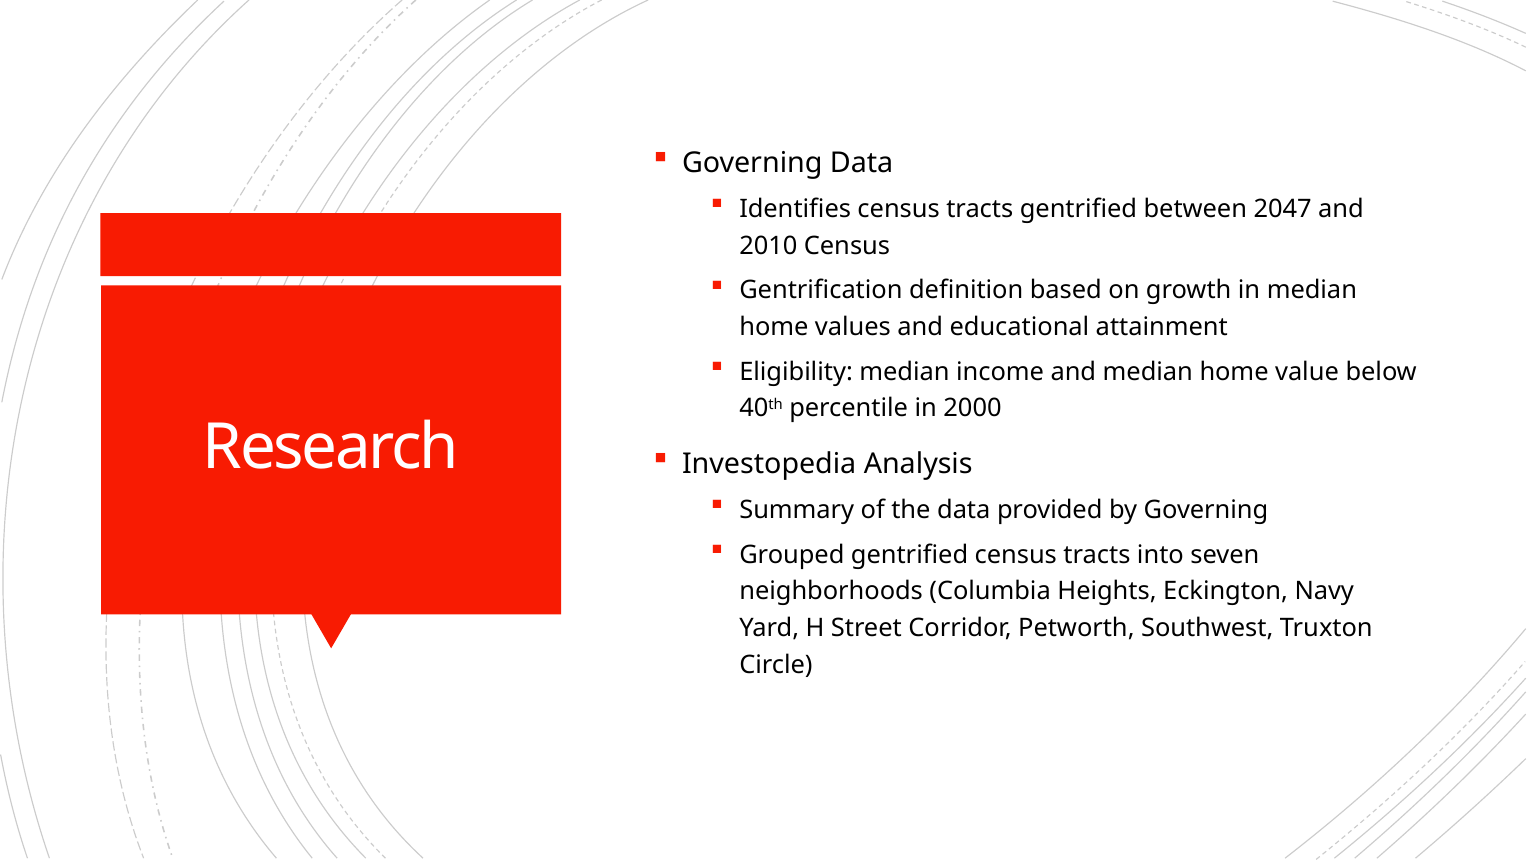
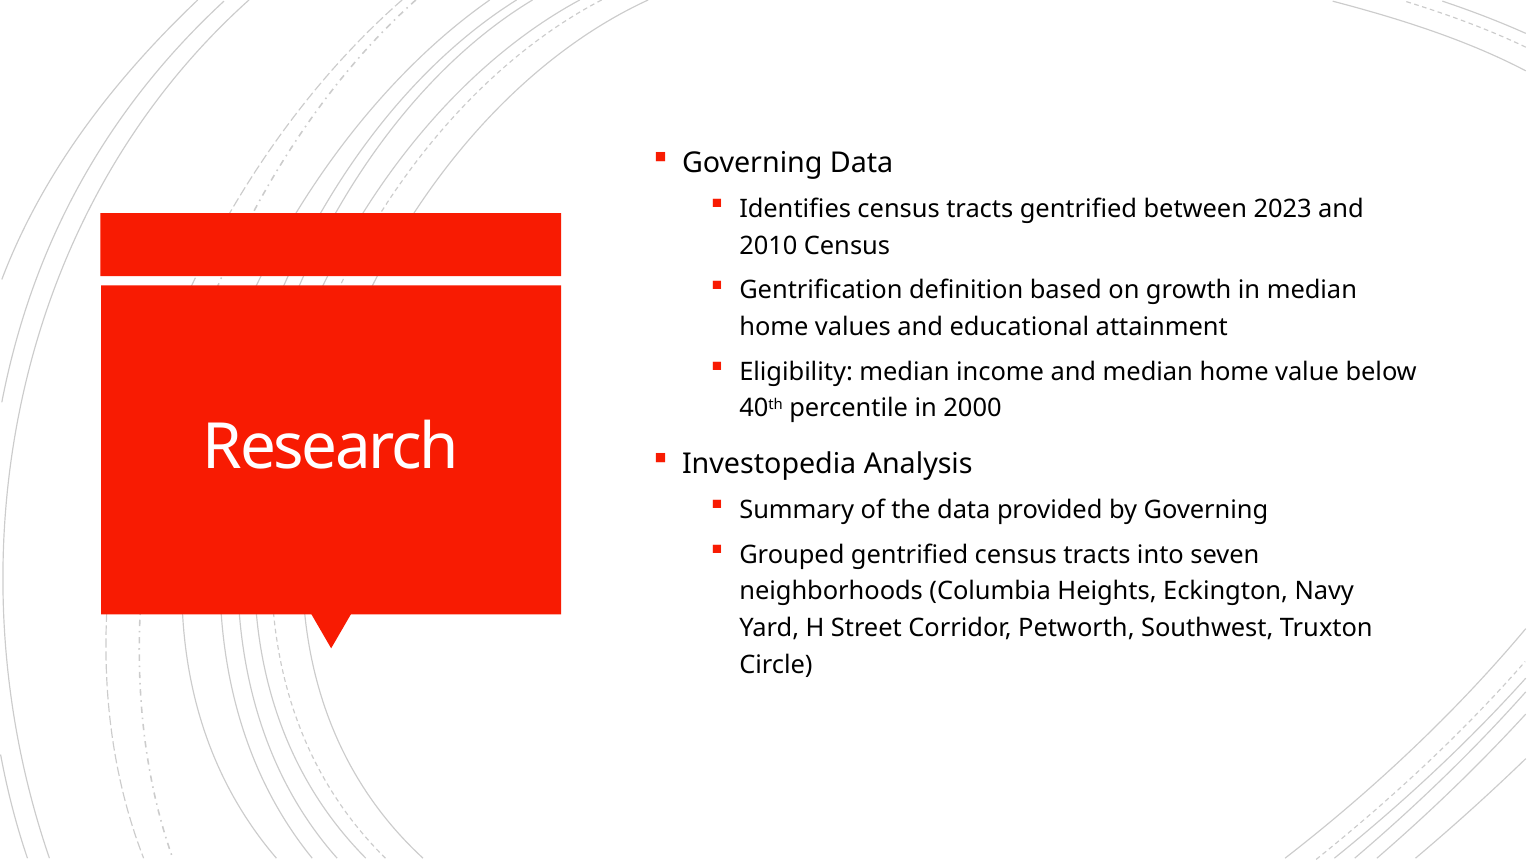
2047: 2047 -> 2023
